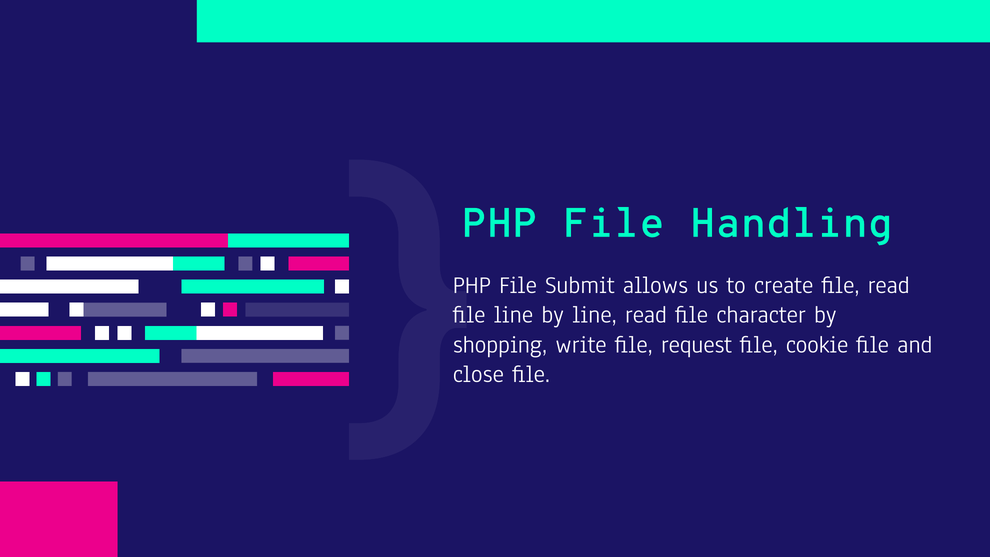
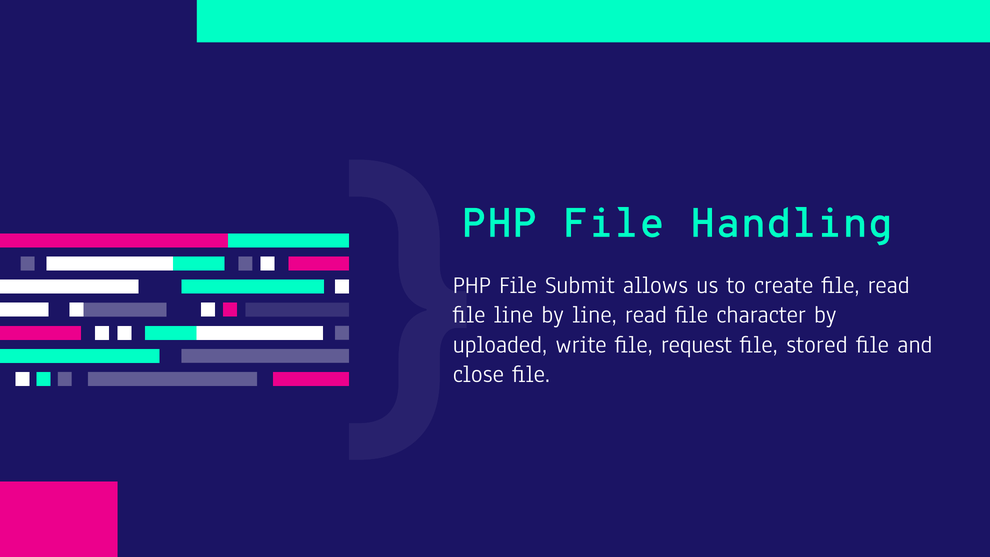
shopping: shopping -> uploaded
cookie: cookie -> stored
